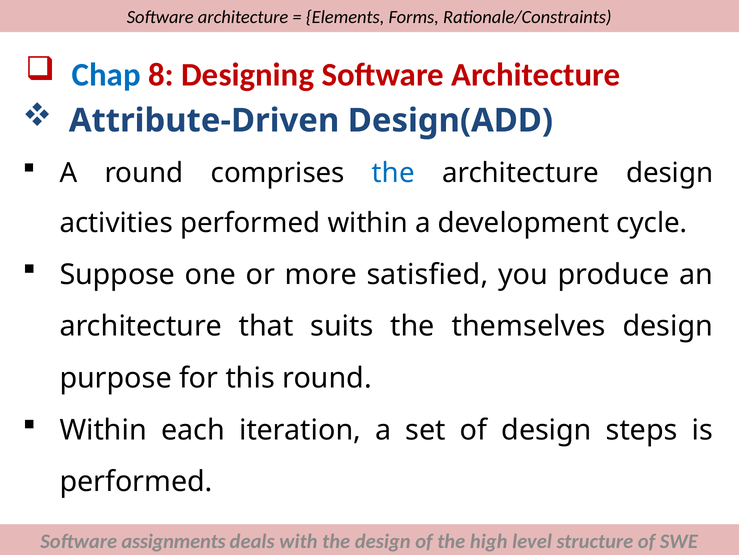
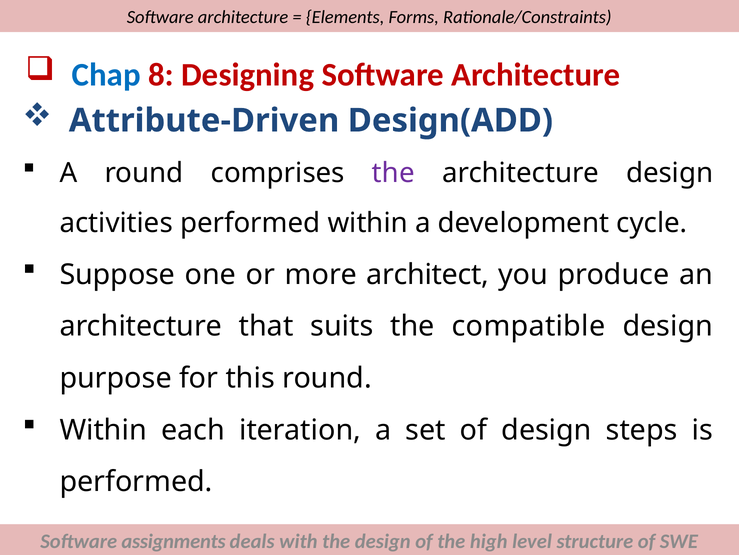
the at (393, 173) colour: blue -> purple
satisfied: satisfied -> architect
themselves: themselves -> compatible
